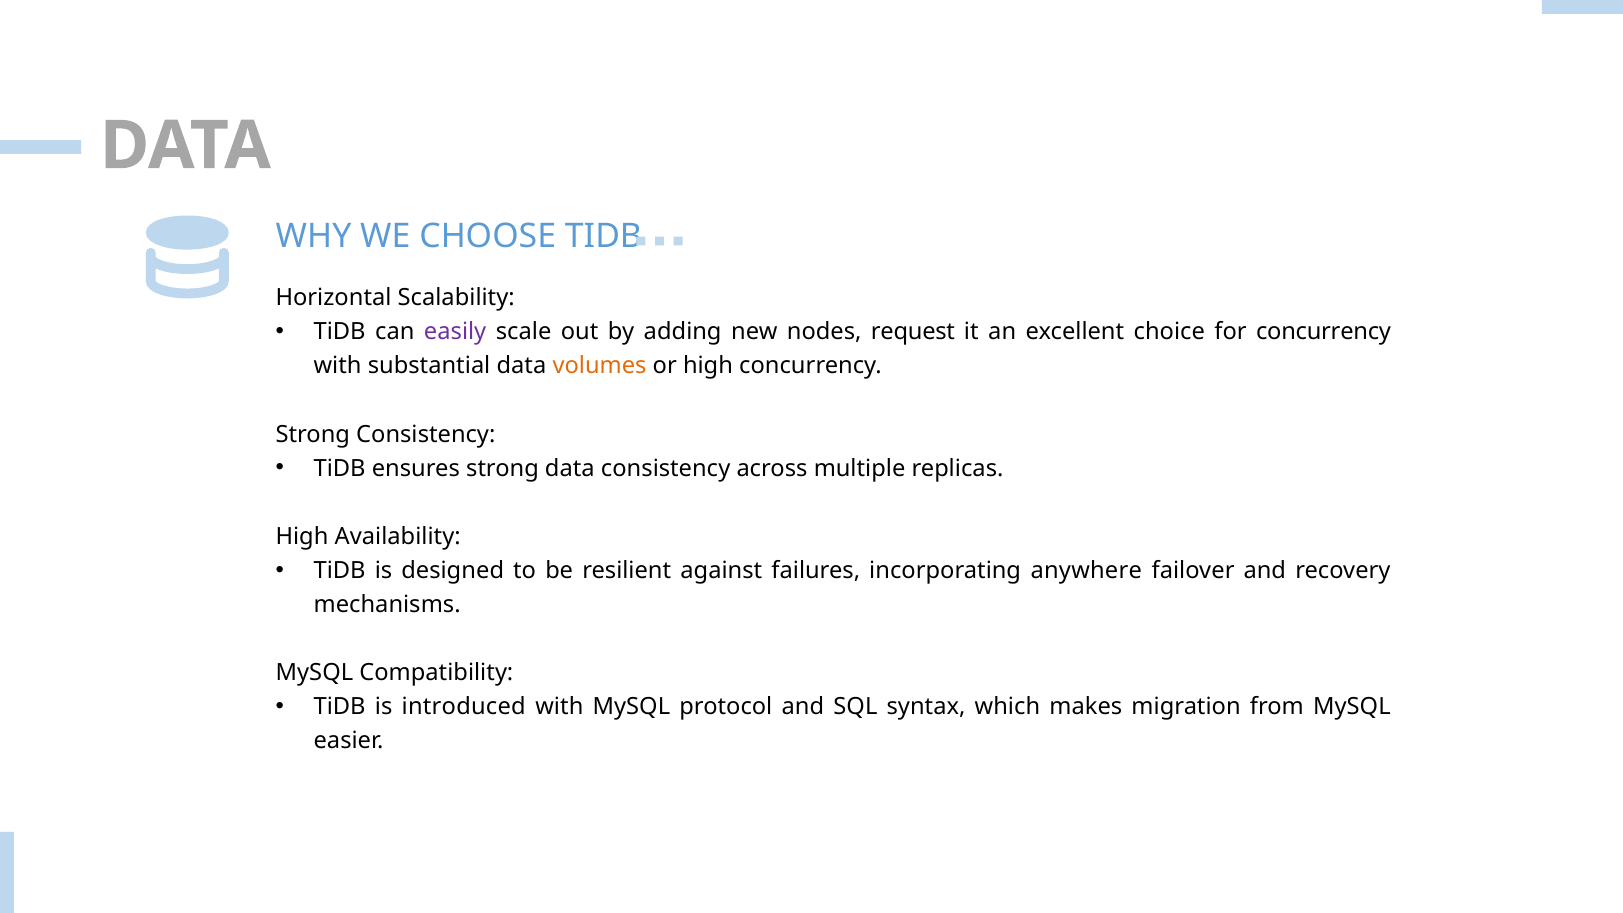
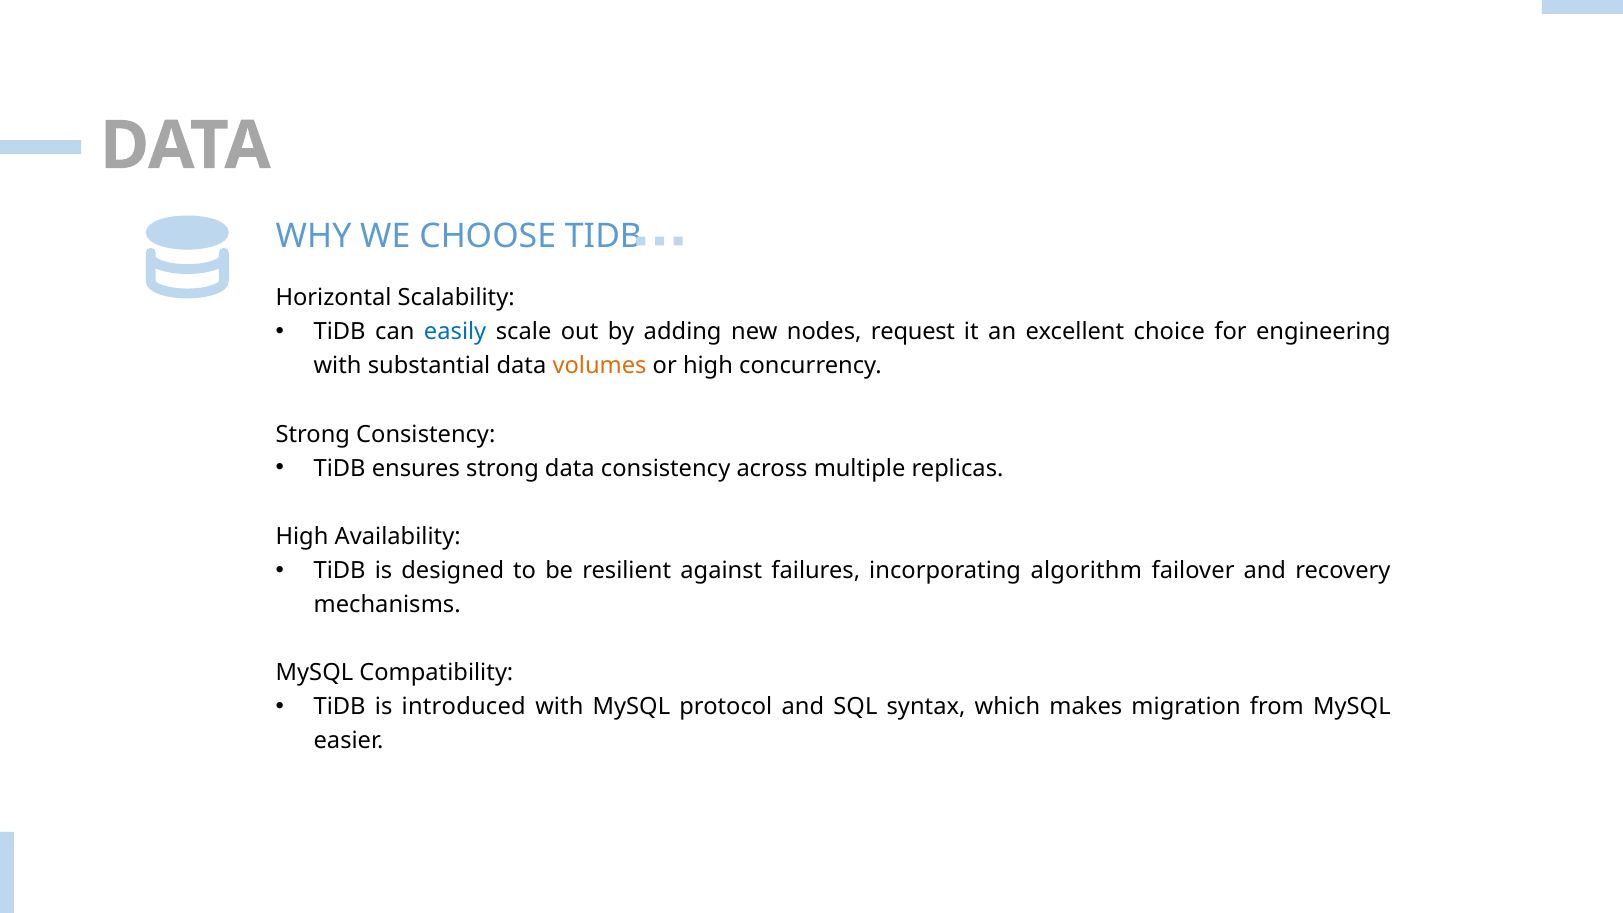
easily colour: purple -> blue
for concurrency: concurrency -> engineering
anywhere: anywhere -> algorithm
